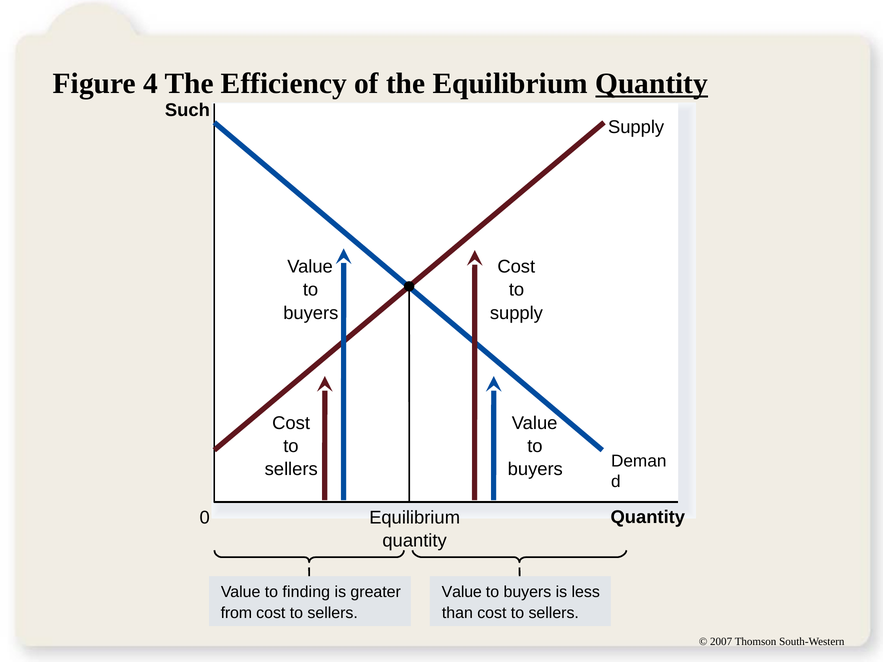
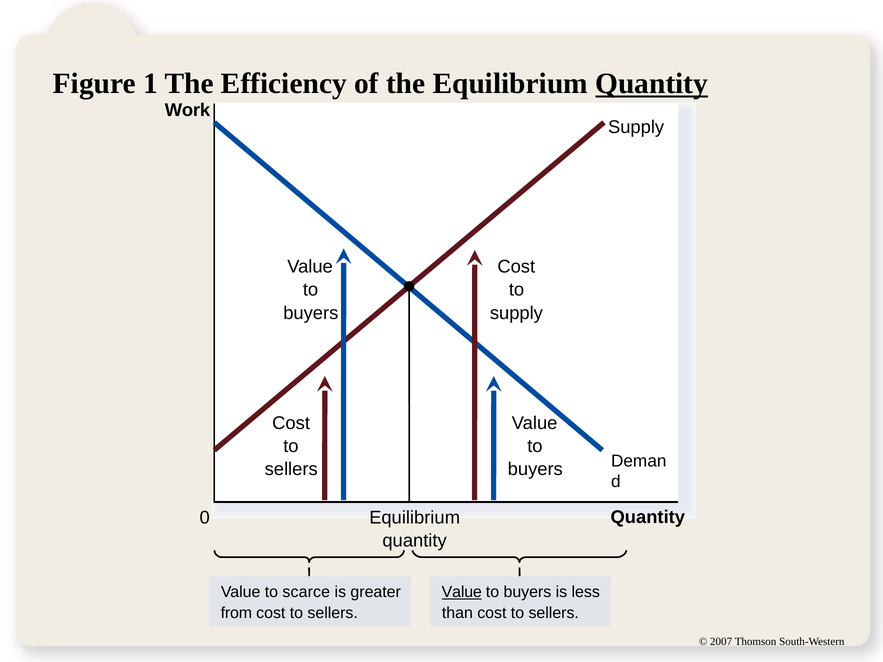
4: 4 -> 1
Such: Such -> Work
finding: finding -> scarce
Value at (462, 592) underline: none -> present
